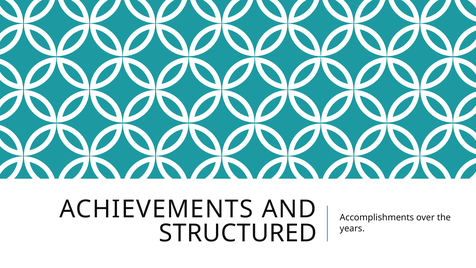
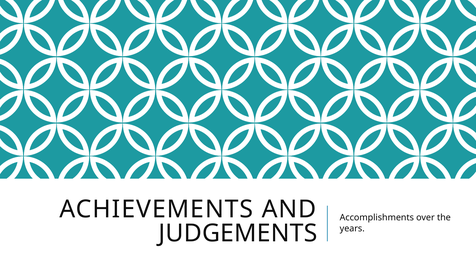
STRUCTURED: STRUCTURED -> JUDGEMENTS
